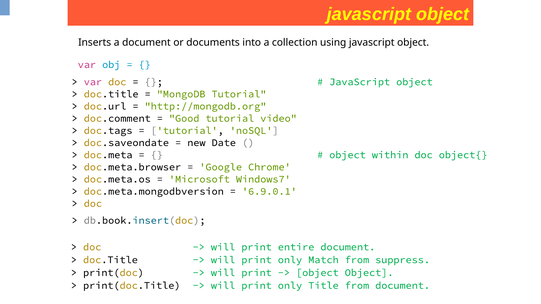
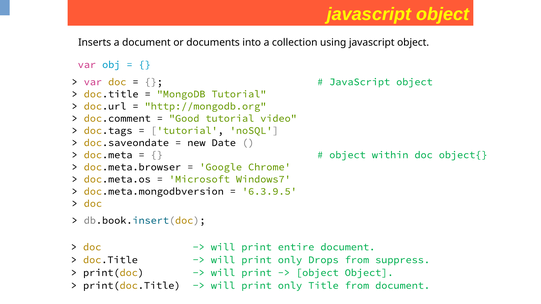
6.9.0.1: 6.9.0.1 -> 6.3.9.5
Match: Match -> Drops
